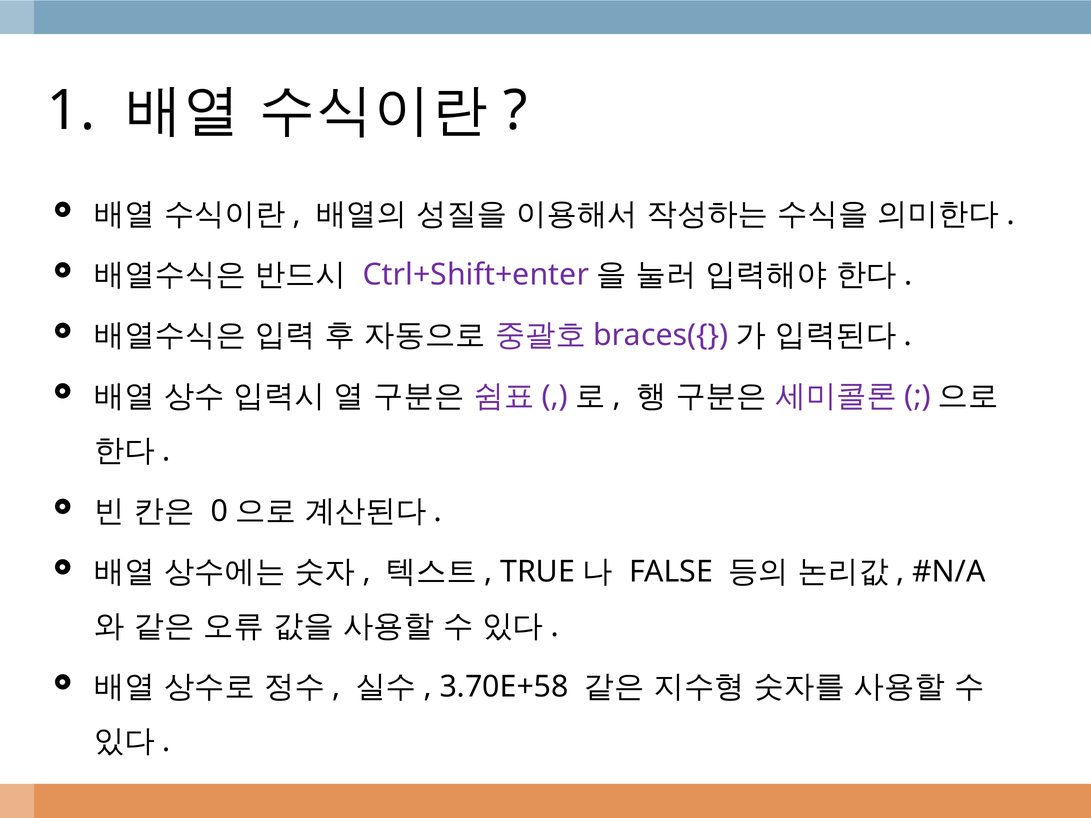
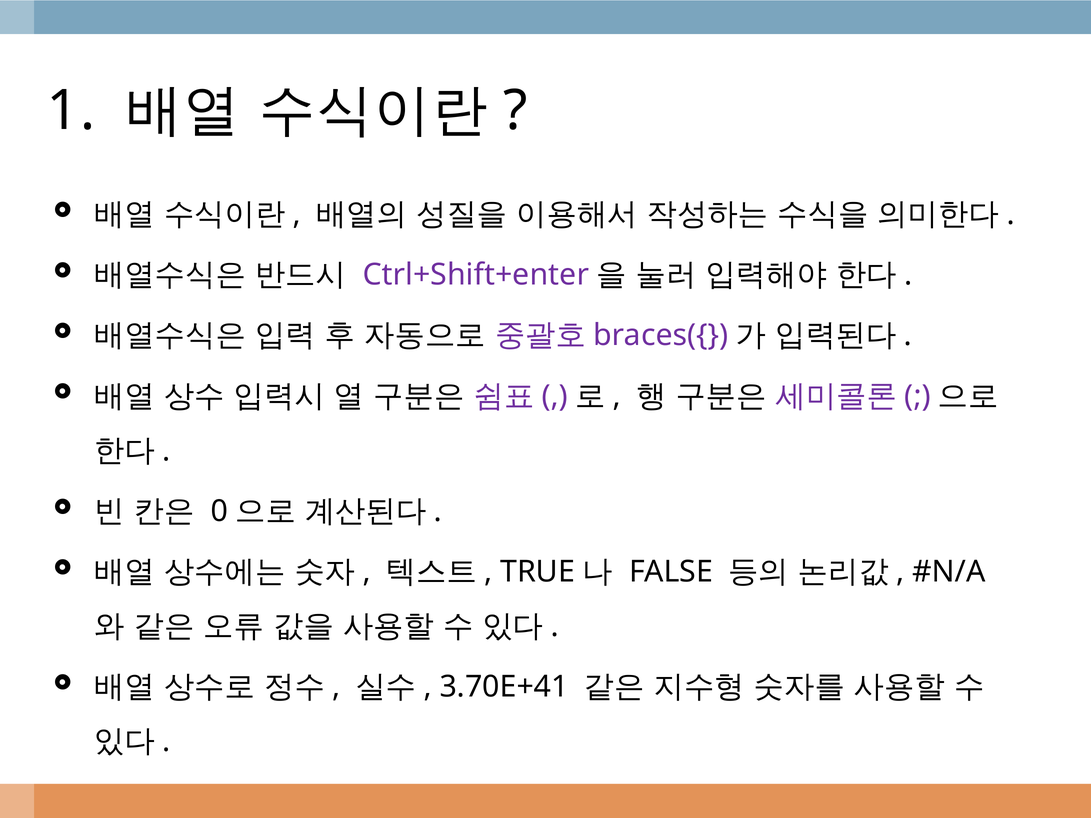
3.70E+58: 3.70E+58 -> 3.70E+41
